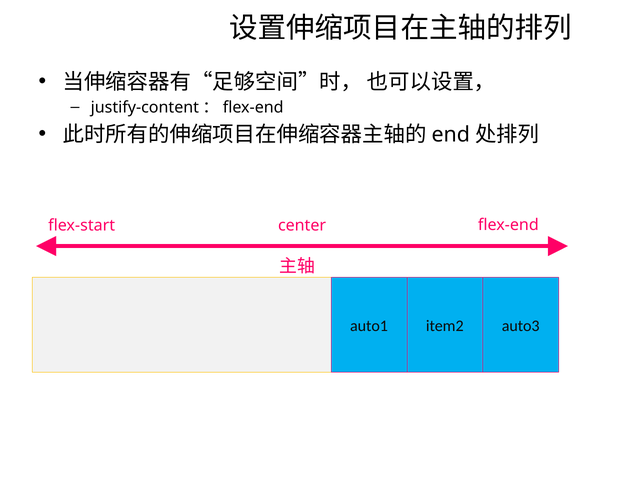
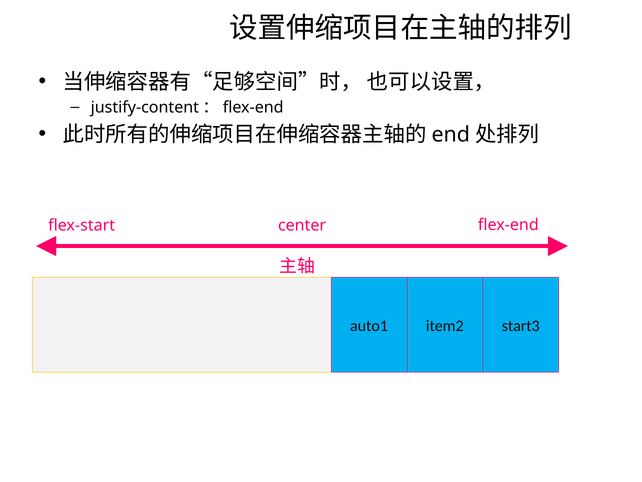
auto3: auto3 -> start3
